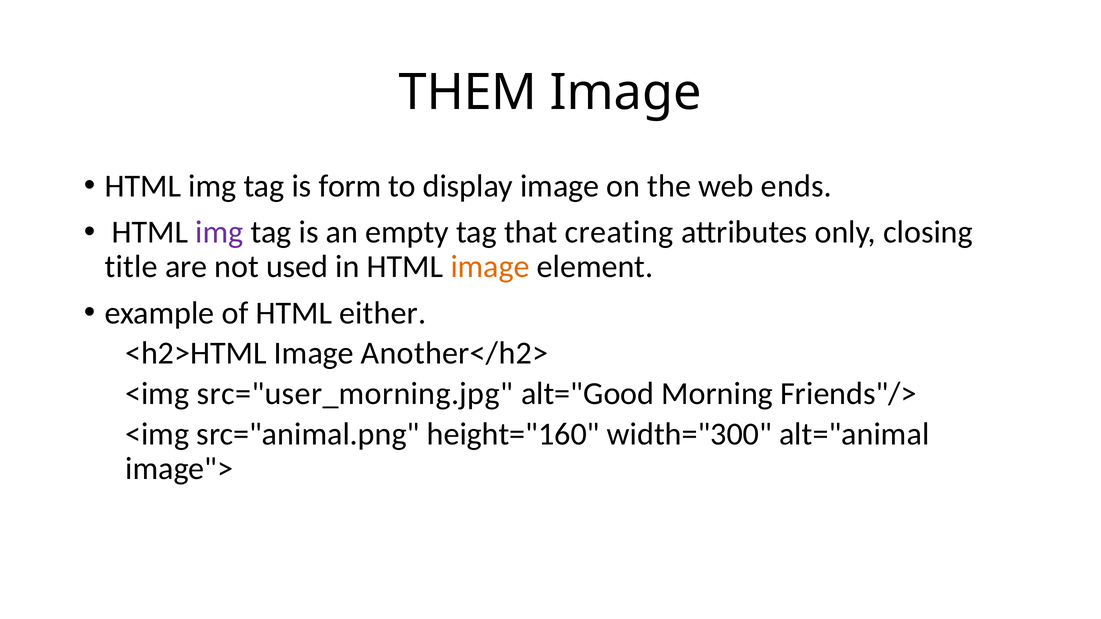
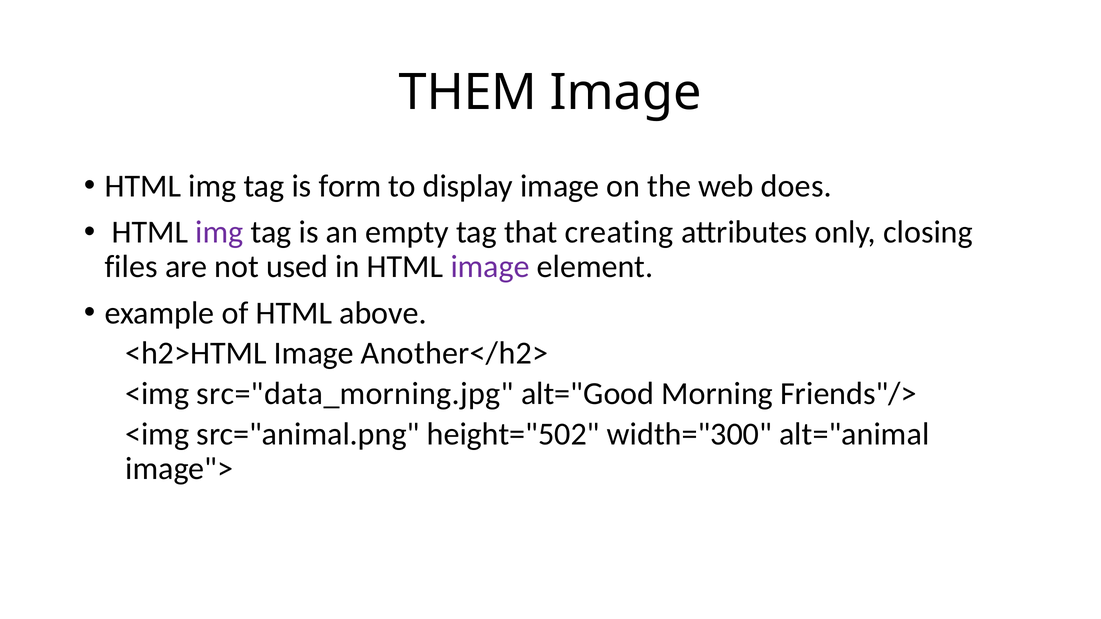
ends: ends -> does
title: title -> files
image at (490, 267) colour: orange -> purple
either: either -> above
src="user_morning.jpg: src="user_morning.jpg -> src="data_morning.jpg
height="160: height="160 -> height="502
